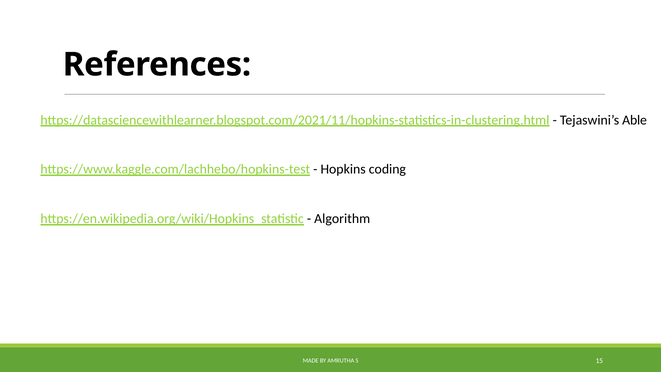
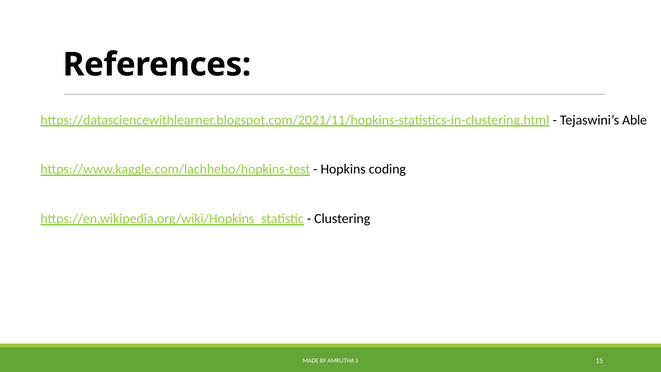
Algorithm: Algorithm -> Clustering
